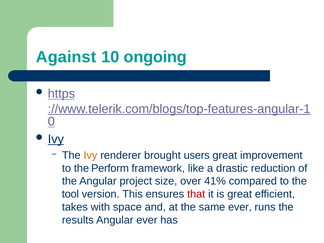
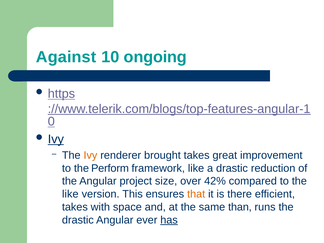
brought users: users -> takes
41%: 41% -> 42%
tool at (70, 194): tool -> like
that colour: red -> orange
is great: great -> there
same ever: ever -> than
results at (78, 220): results -> drastic
has underline: none -> present
